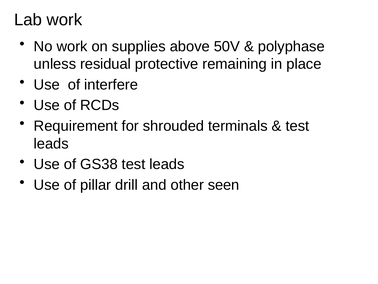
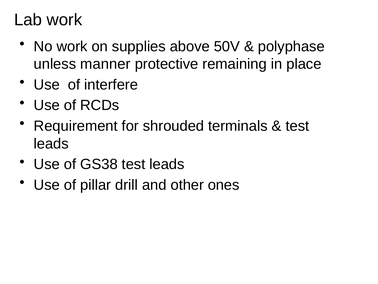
residual: residual -> manner
seen: seen -> ones
